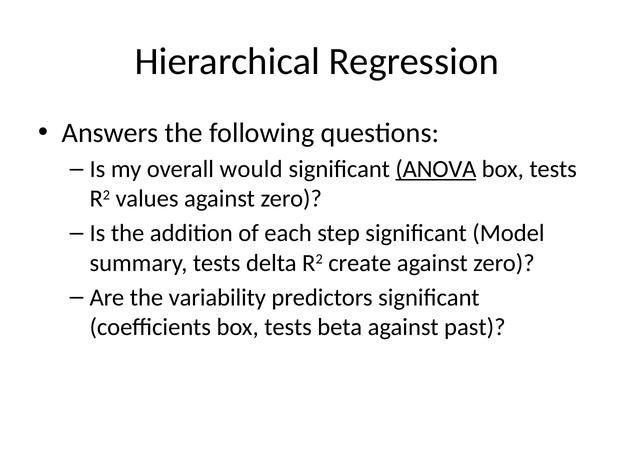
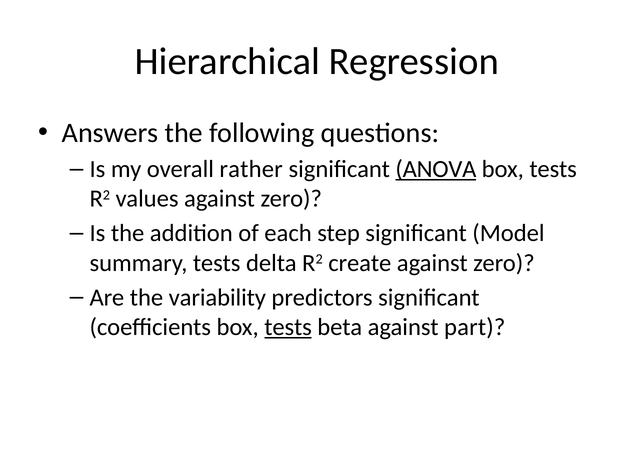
would: would -> rather
tests at (288, 327) underline: none -> present
past: past -> part
